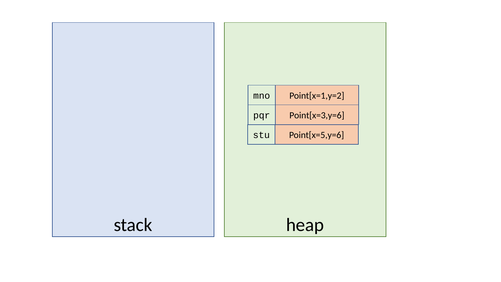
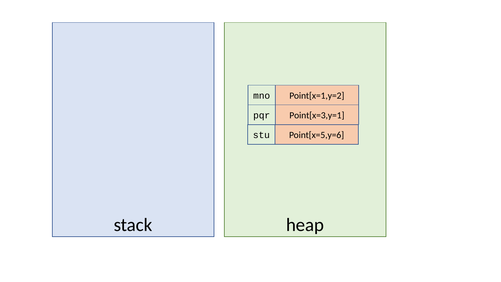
Point[x=3,y=6: Point[x=3,y=6 -> Point[x=3,y=1
